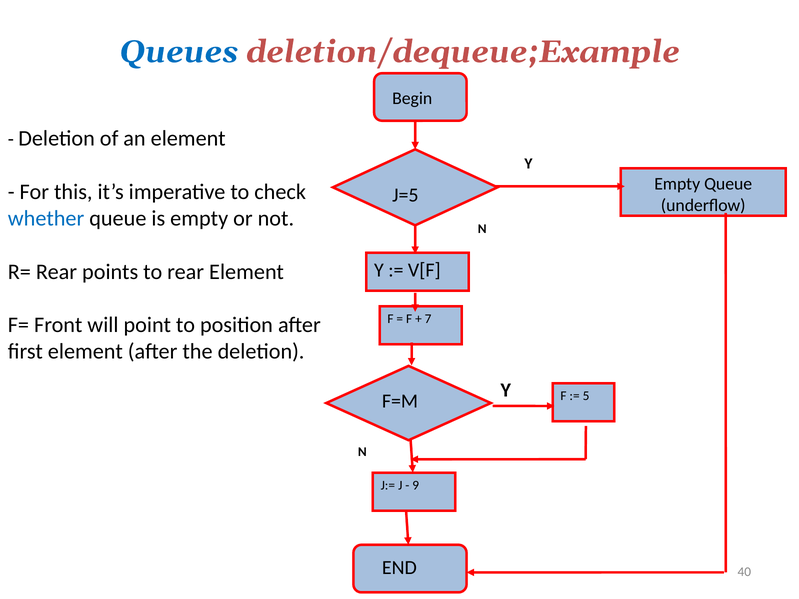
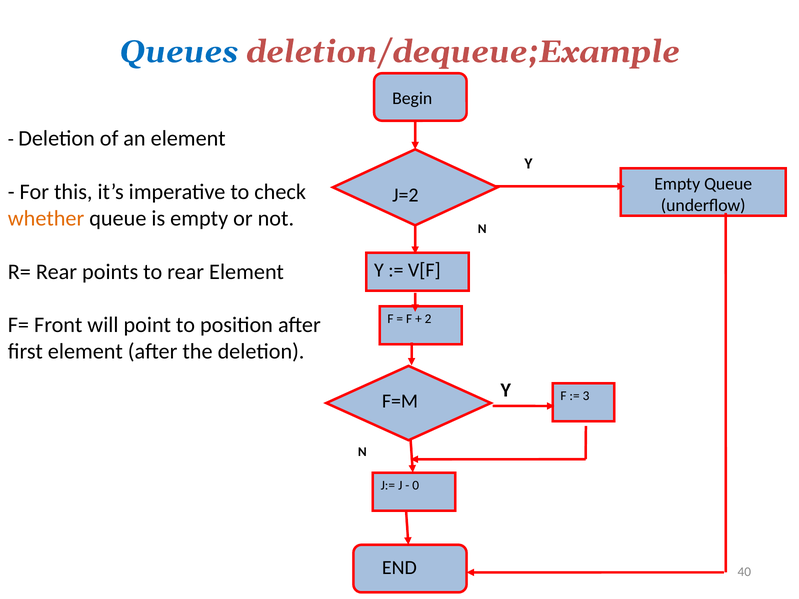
J=5: J=5 -> J=2
whether colour: blue -> orange
7: 7 -> 2
5: 5 -> 3
9: 9 -> 0
